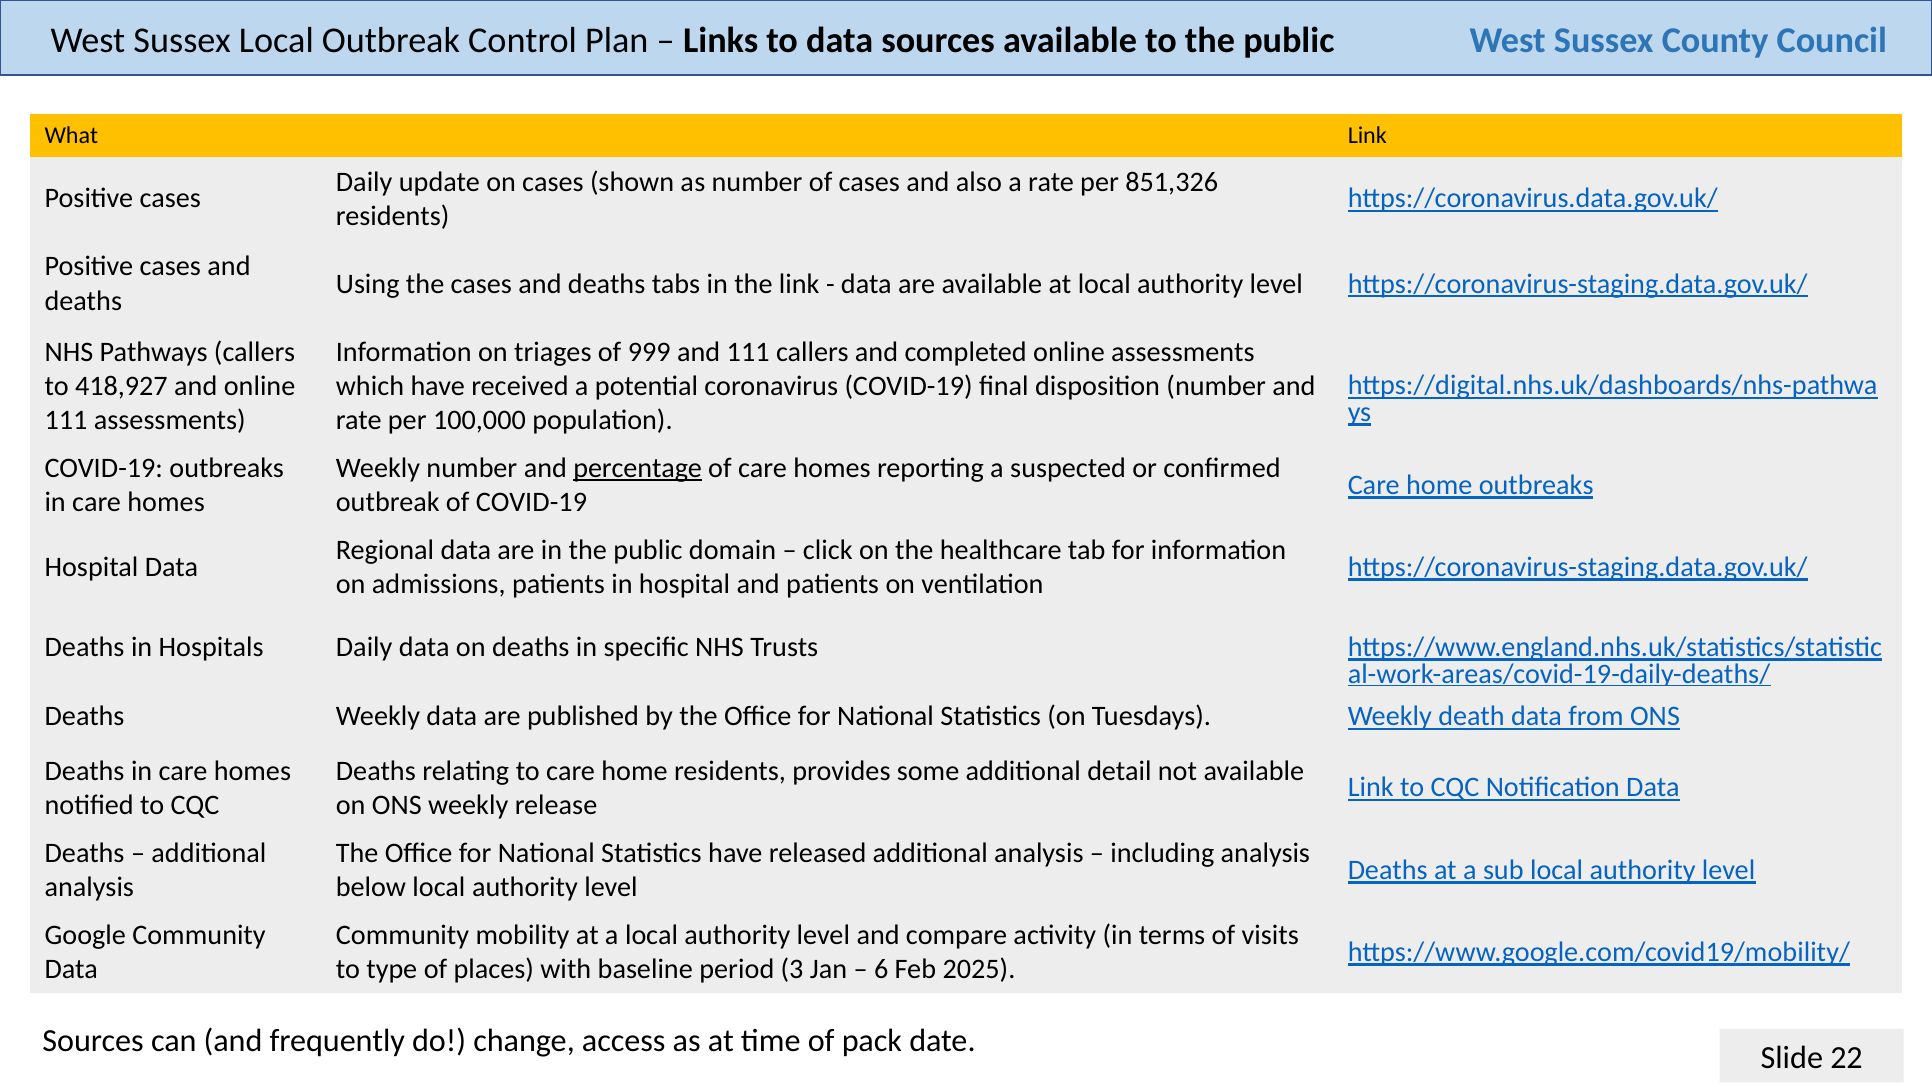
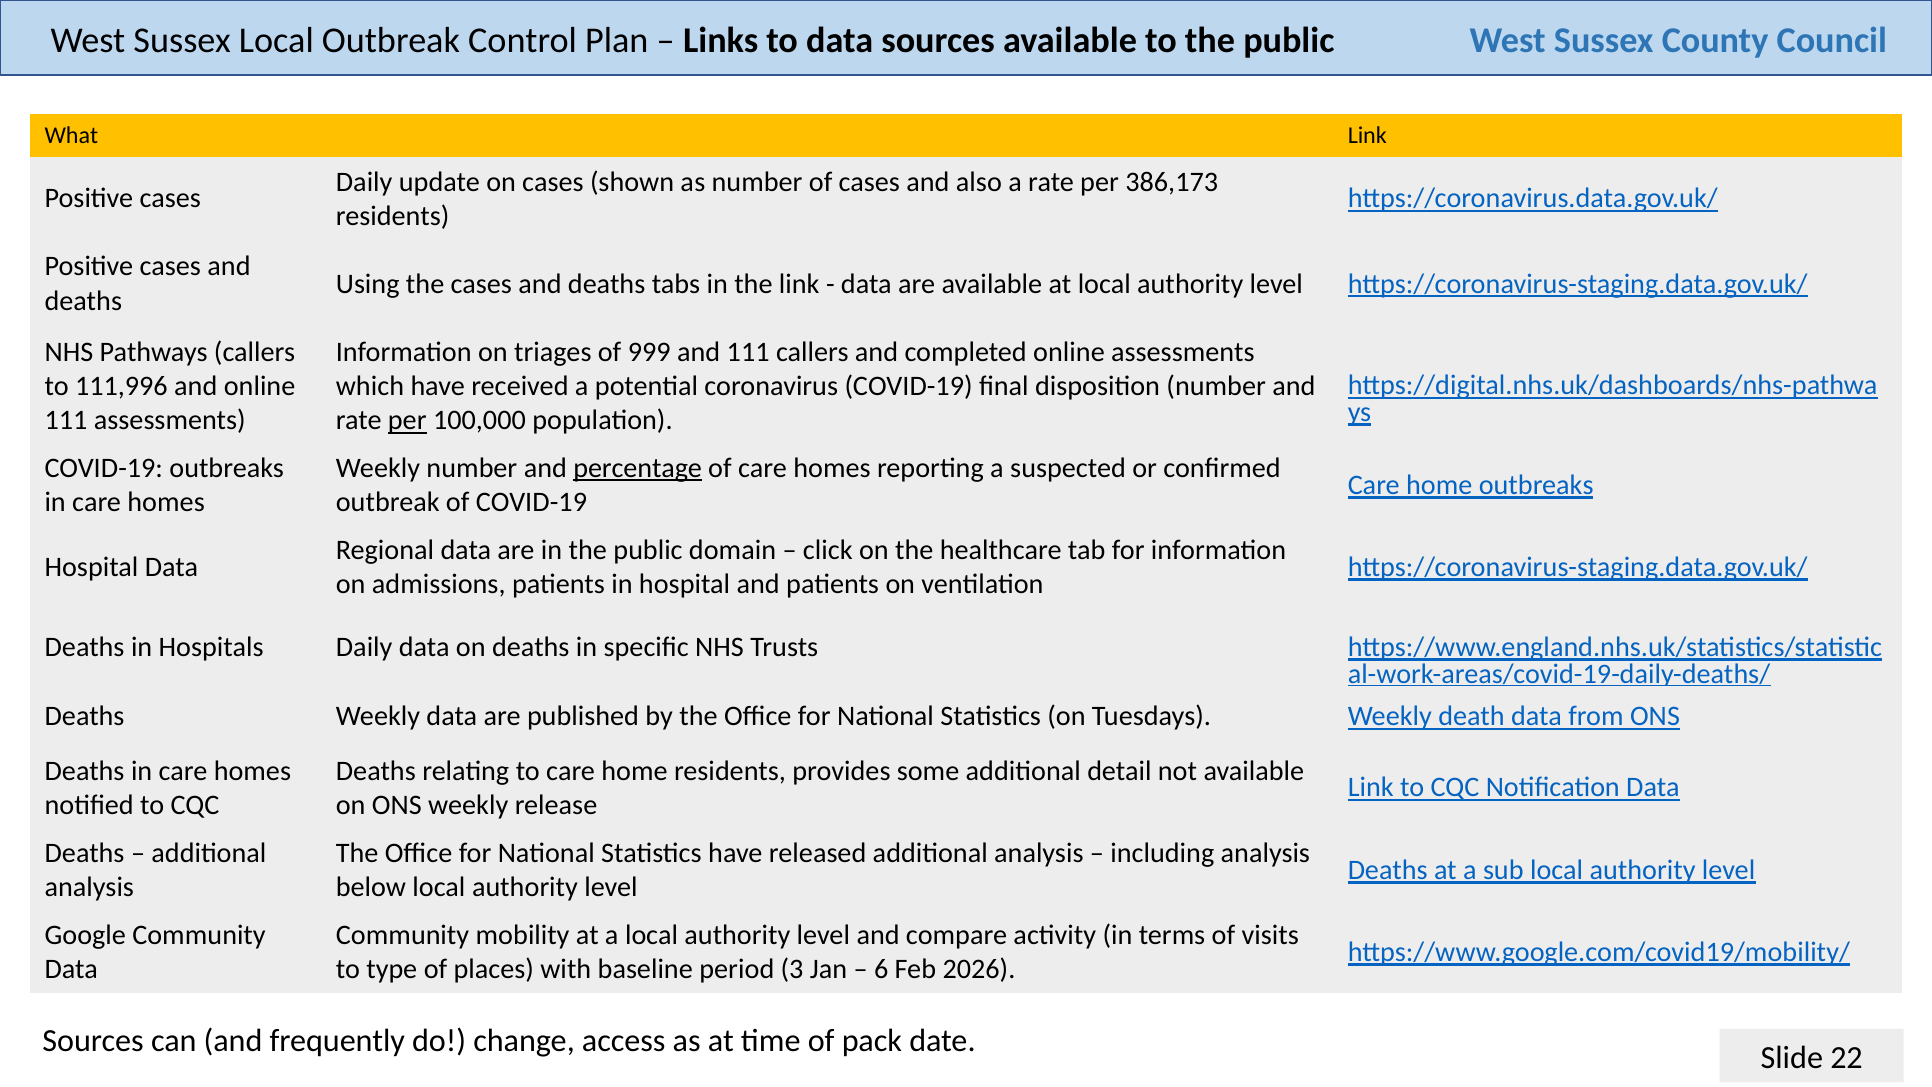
851,326: 851,326 -> 386,173
418,927: 418,927 -> 111,996
per at (407, 420) underline: none -> present
2025: 2025 -> 2026
